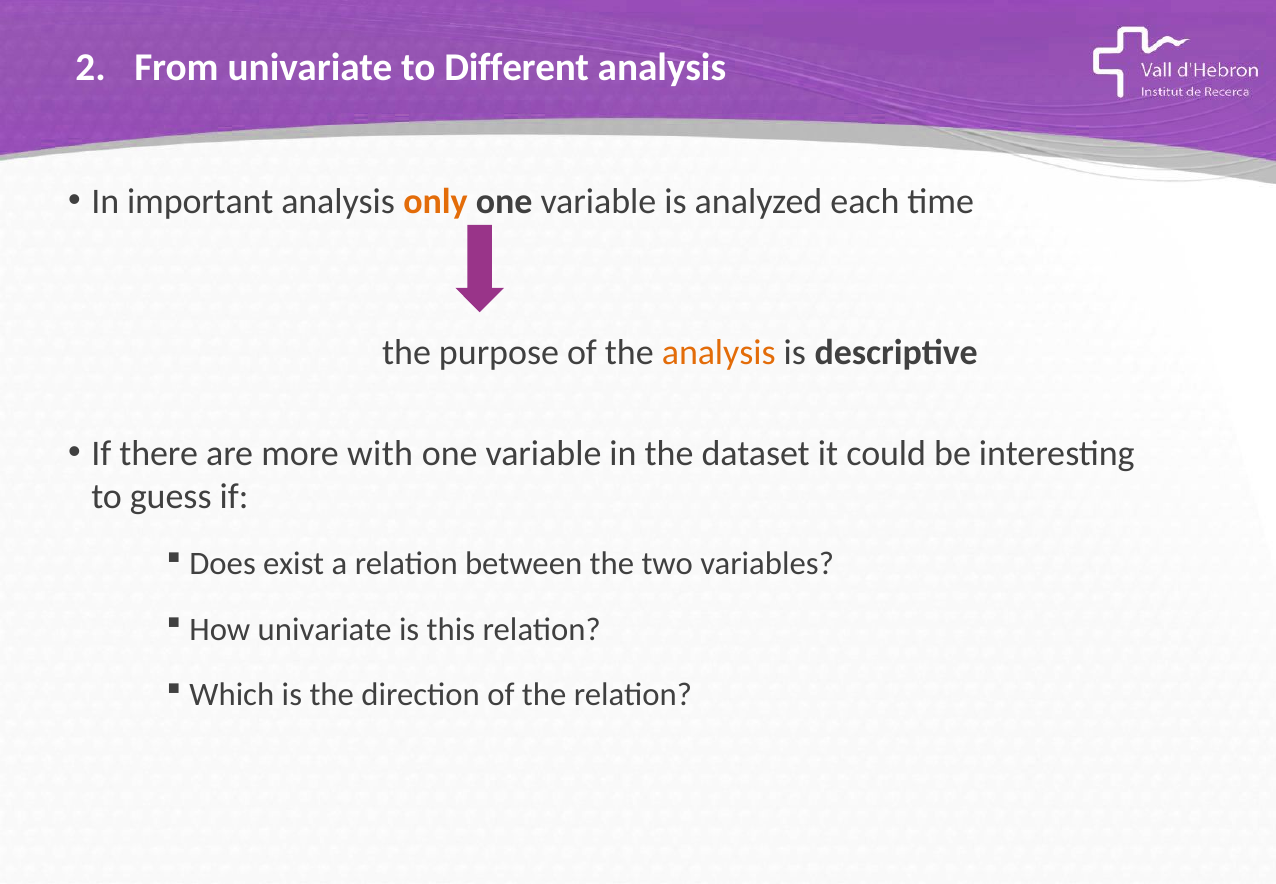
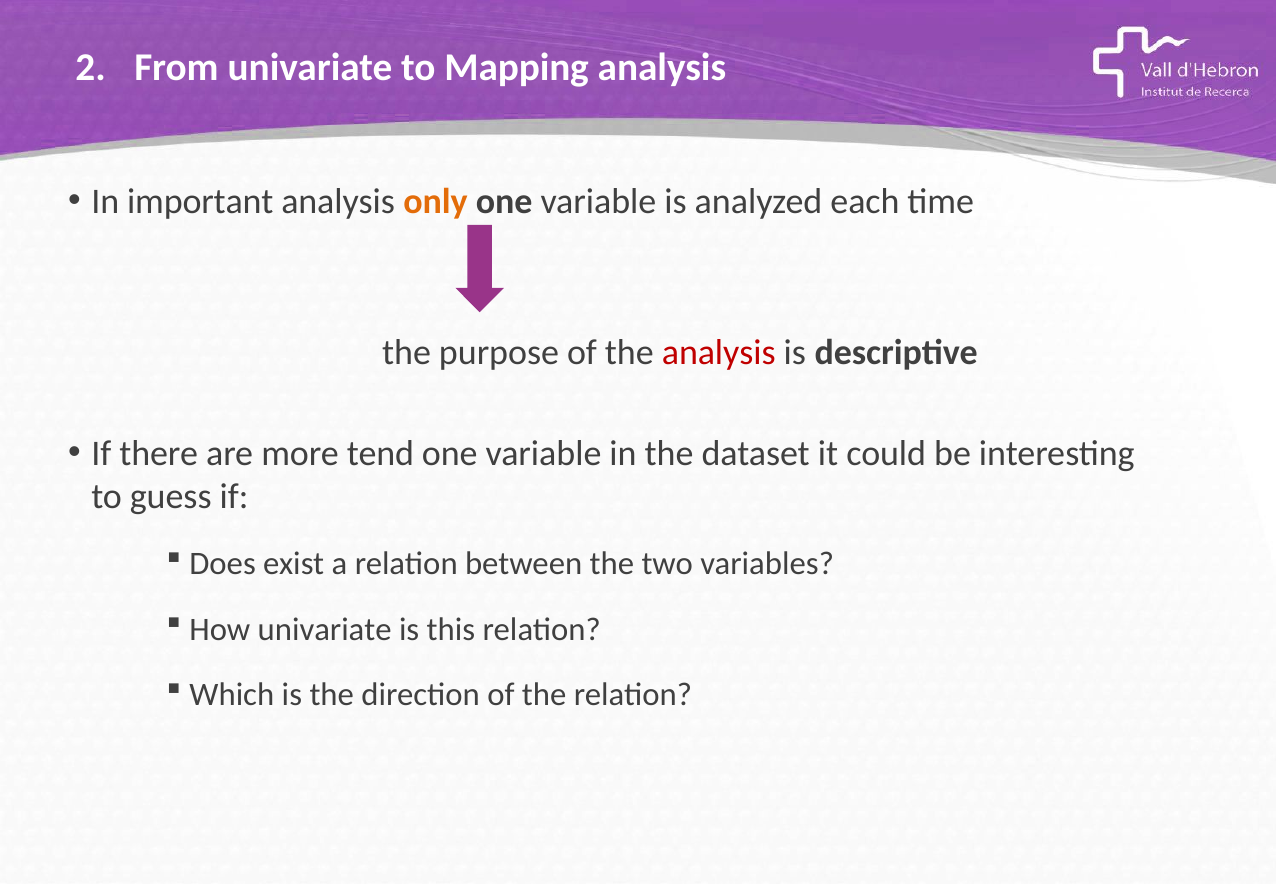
Different: Different -> Mapping
analysis at (719, 352) colour: orange -> red
with: with -> tend
